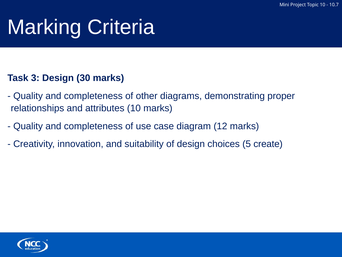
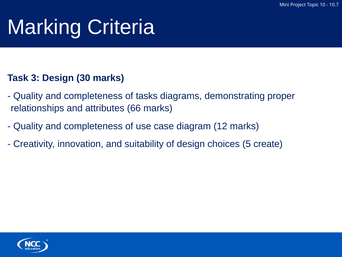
other: other -> tasks
attributes 10: 10 -> 66
